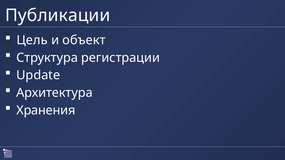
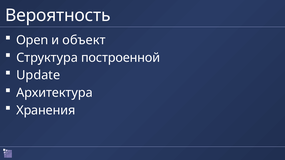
Публикации: Публикации -> Вероятность
Цель: Цель -> Open
регистрации: регистрации -> построенной
